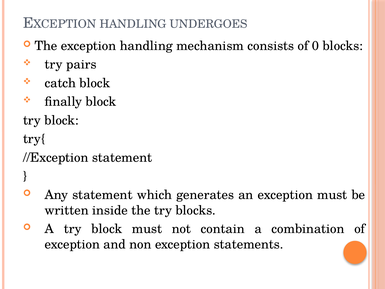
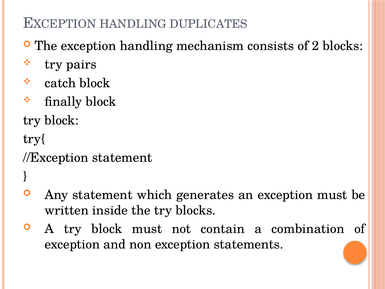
UNDERGOES: UNDERGOES -> DUPLICATES
0: 0 -> 2
